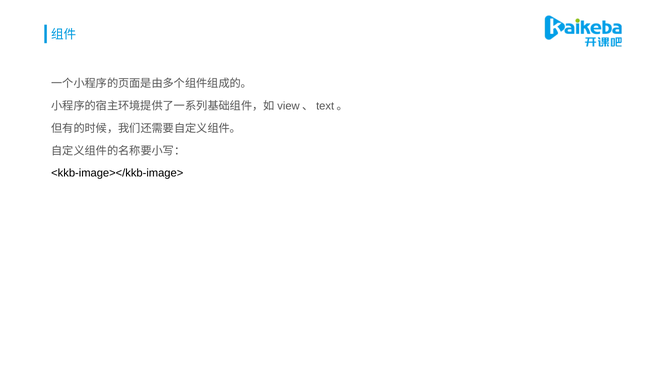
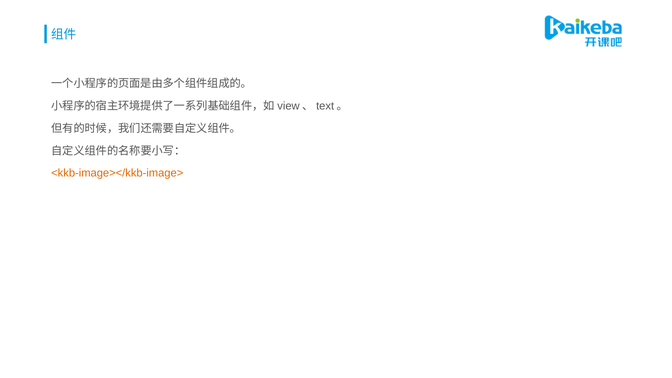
<kkb-image></kkb-image> colour: black -> orange
